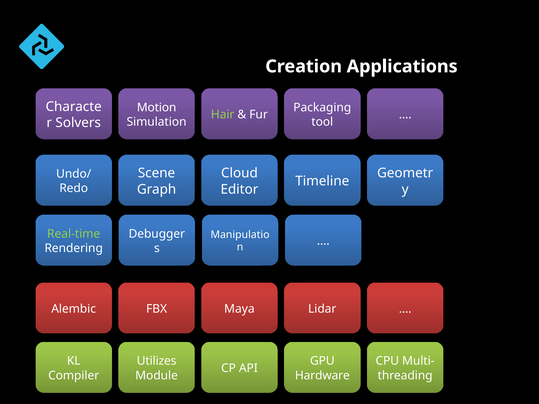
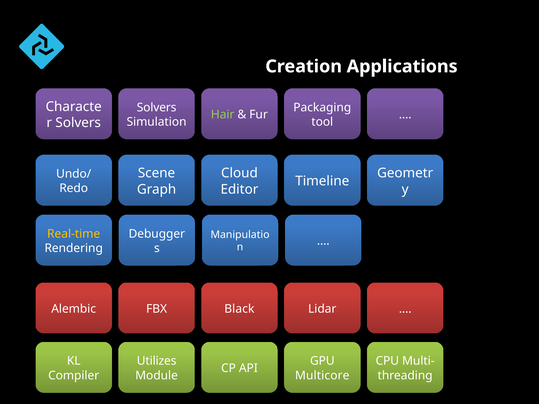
Motion at (157, 108): Motion -> Solvers
Real-time colour: light green -> yellow
Maya: Maya -> Black
Hardware: Hardware -> Multicore
